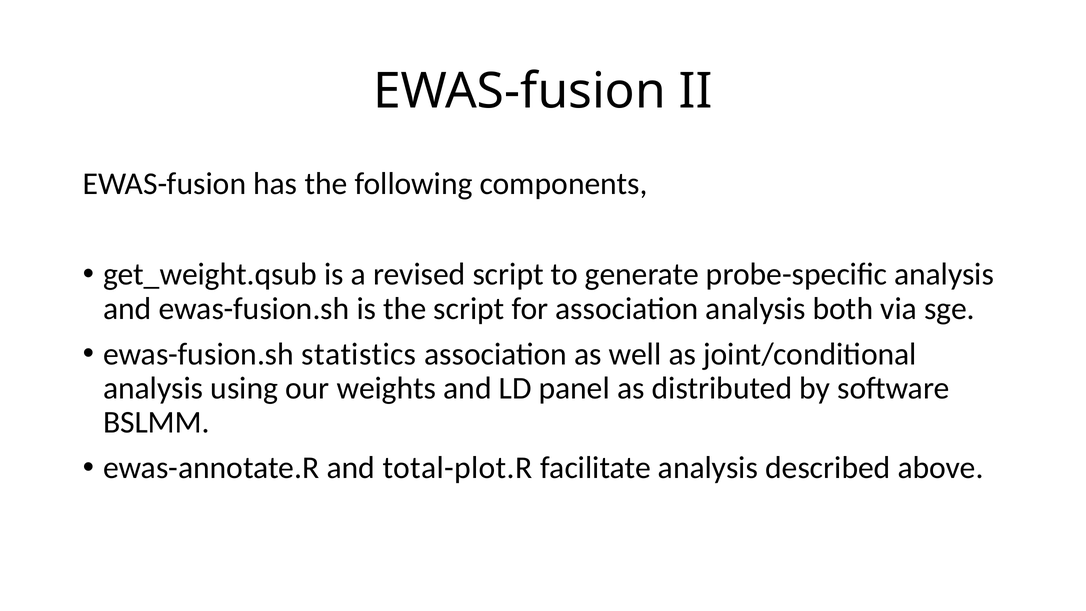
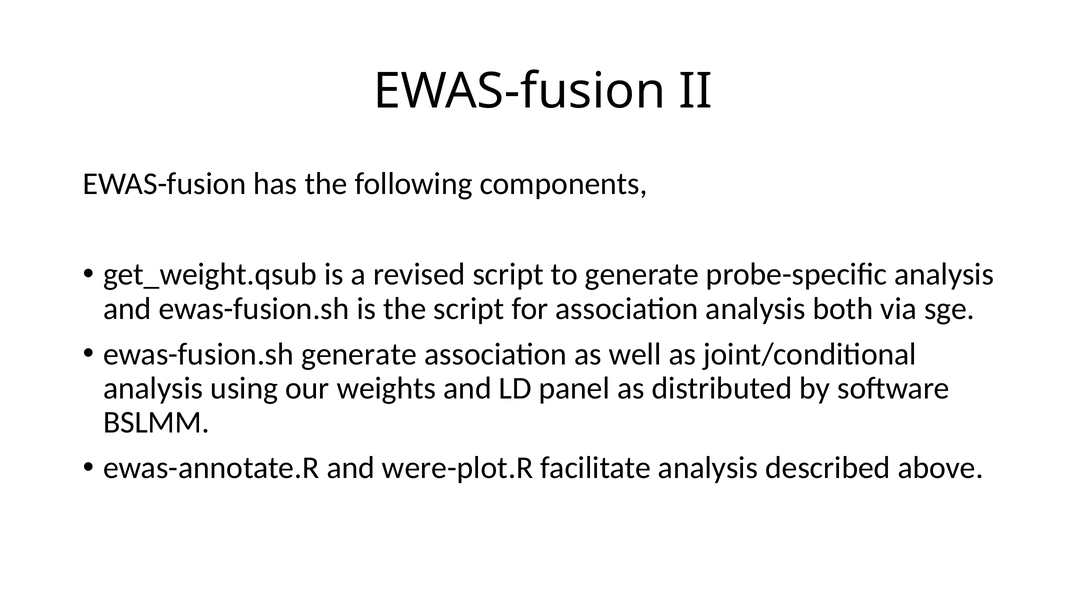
ewas-fusion.sh statistics: statistics -> generate
total-plot.R: total-plot.R -> were-plot.R
